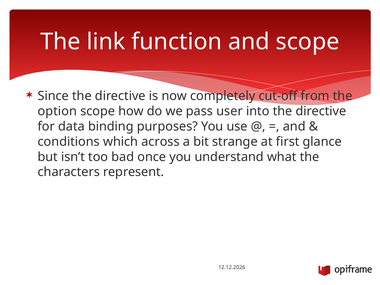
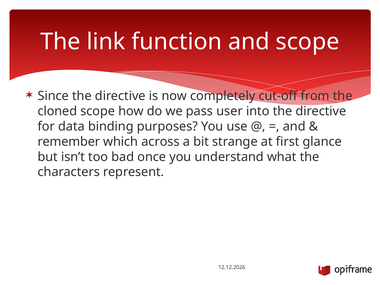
option: option -> cloned
conditions: conditions -> remember
